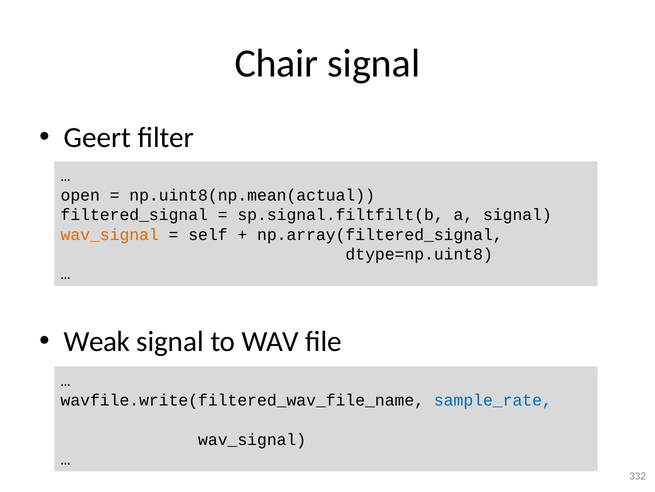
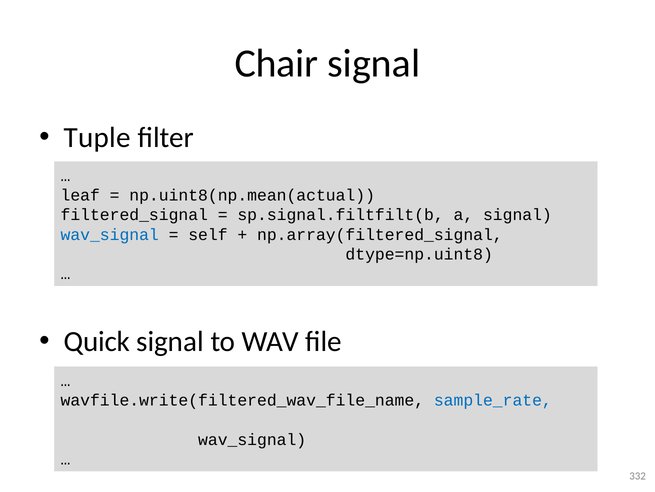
Geert: Geert -> Tuple
open: open -> leaf
wav_signal at (110, 234) colour: orange -> blue
Weak: Weak -> Quick
